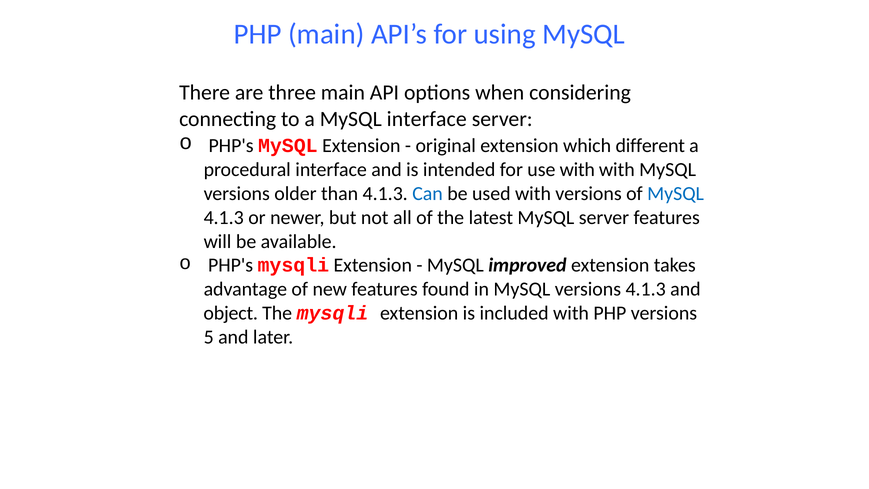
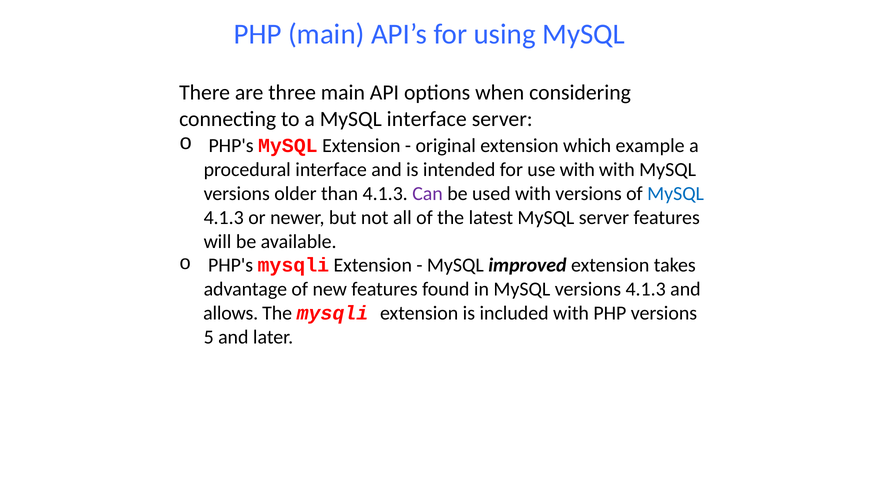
different: different -> example
Can colour: blue -> purple
object: object -> allows
